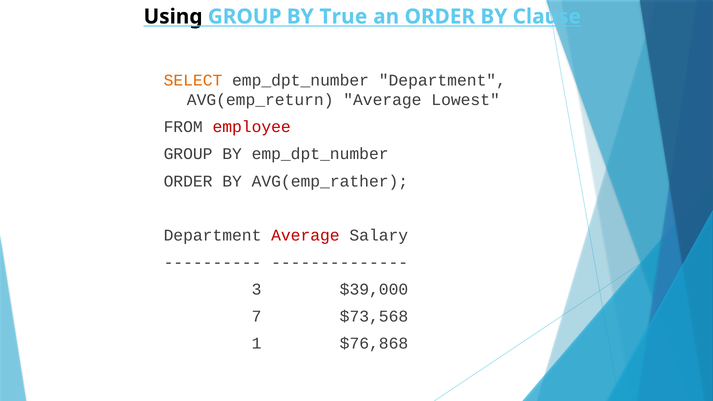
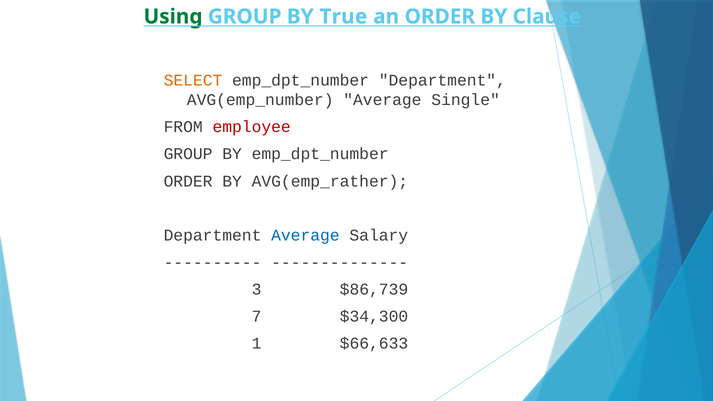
Using colour: black -> green
AVG(emp_return: AVG(emp_return -> AVG(emp_number
Lowest: Lowest -> Single
Average at (305, 235) colour: red -> blue
$39,000: $39,000 -> $86,739
$73,568: $73,568 -> $34,300
$76,868: $76,868 -> $66,633
